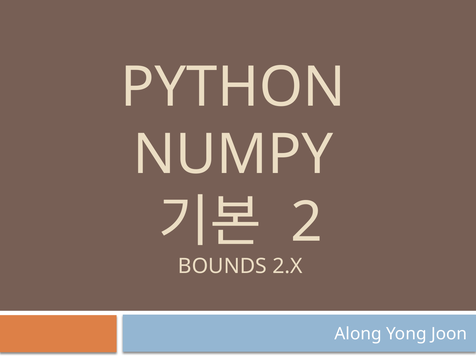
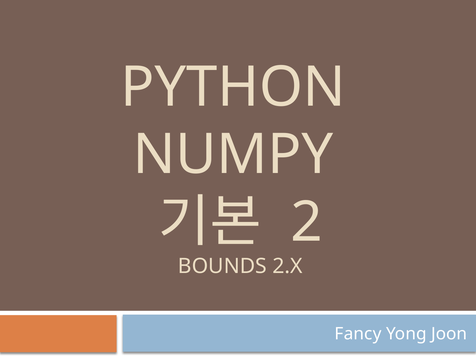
Along: Along -> Fancy
